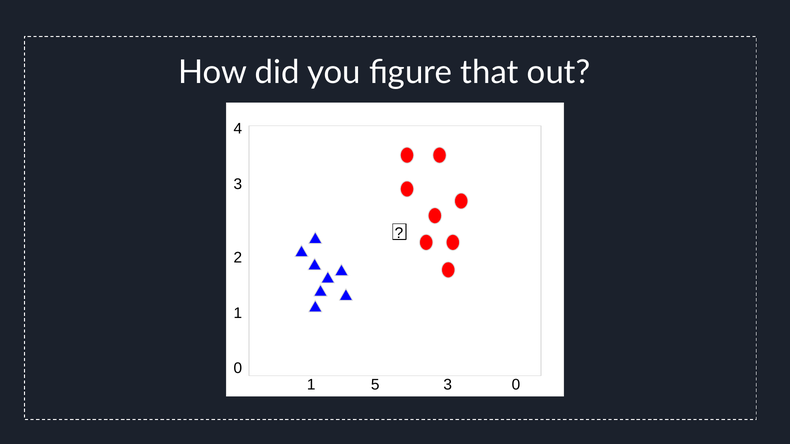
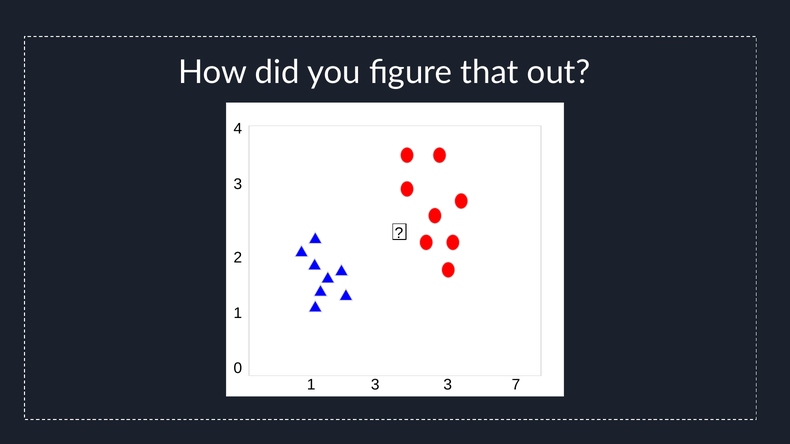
1 5: 5 -> 3
3 0: 0 -> 7
